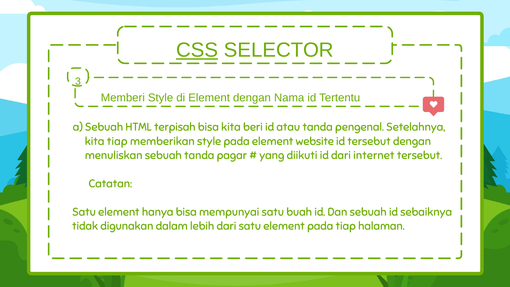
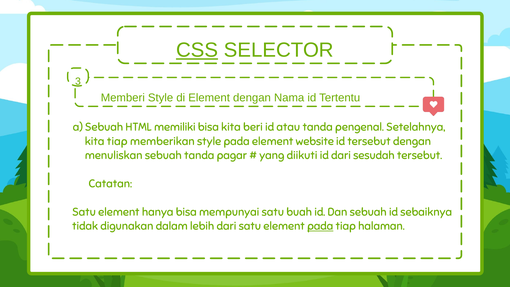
terpisah: terpisah -> memiliki
internet: internet -> sesudah
pada at (320, 226) underline: none -> present
